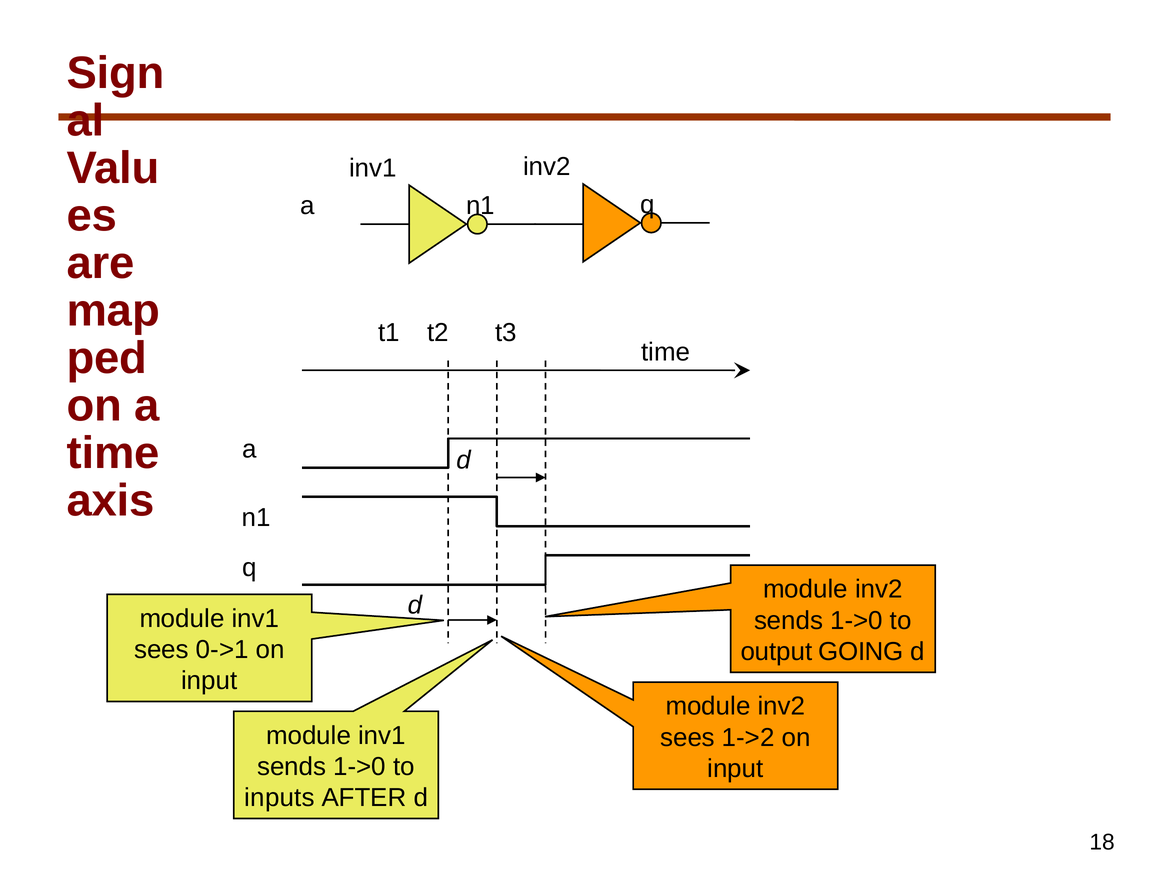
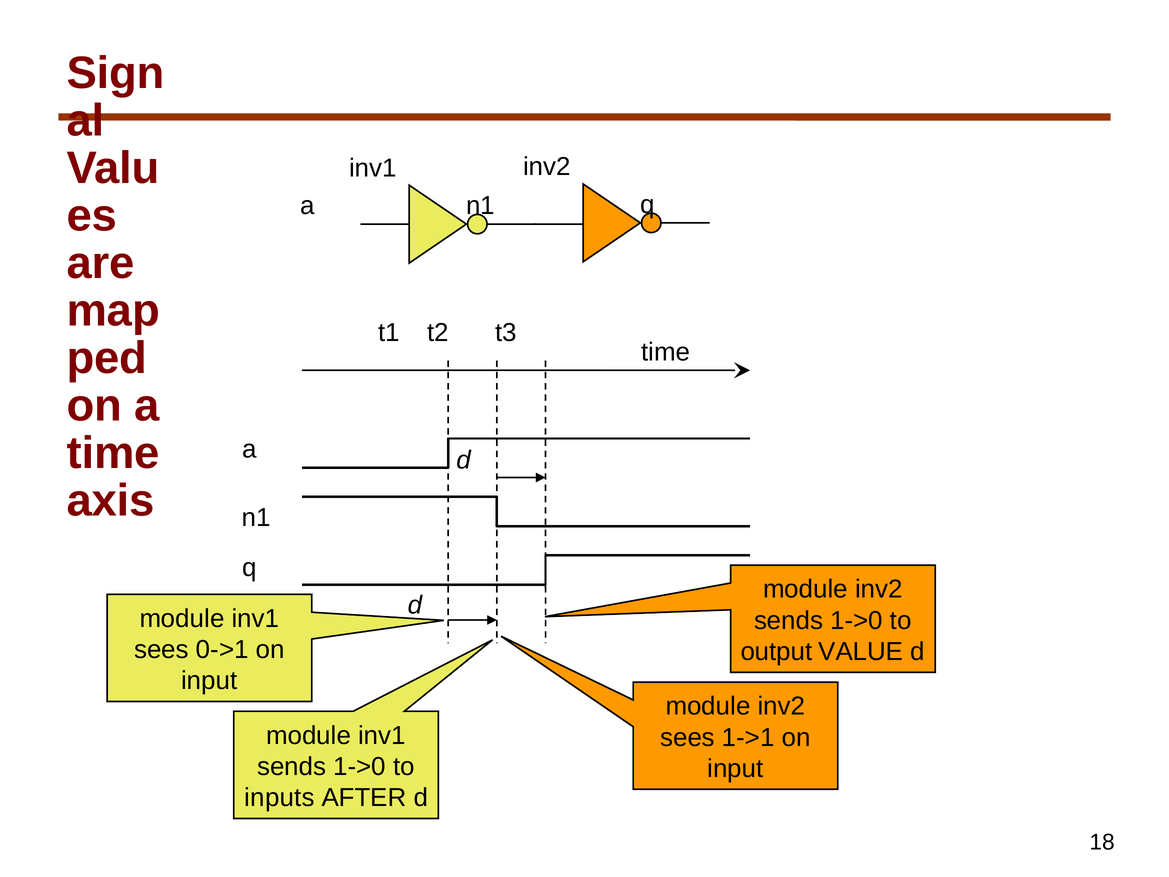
GOING: GOING -> VALUE
1->2: 1->2 -> 1->1
